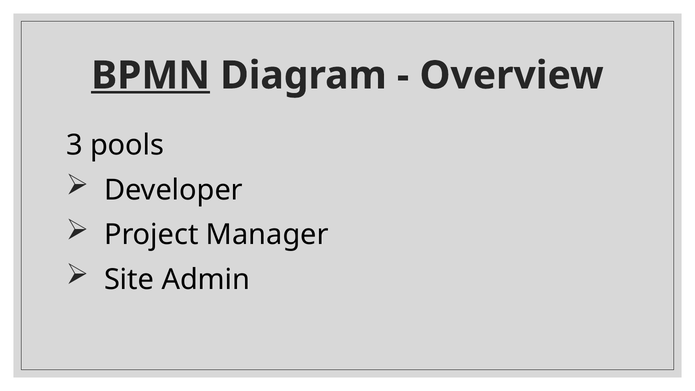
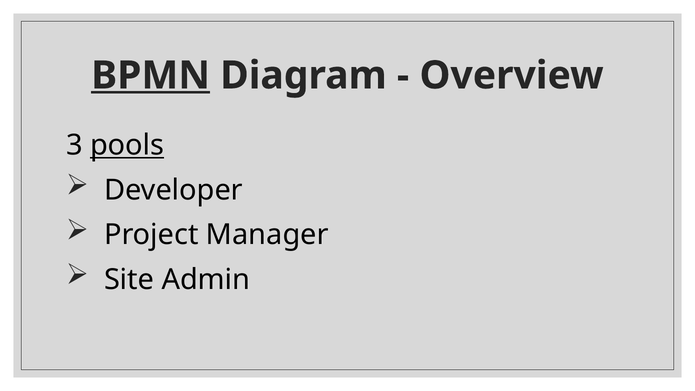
pools underline: none -> present
